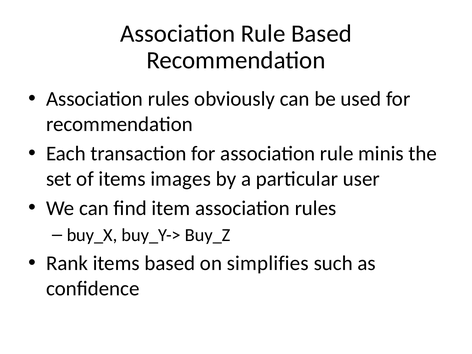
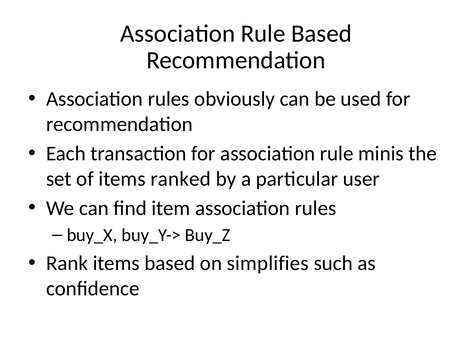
images: images -> ranked
